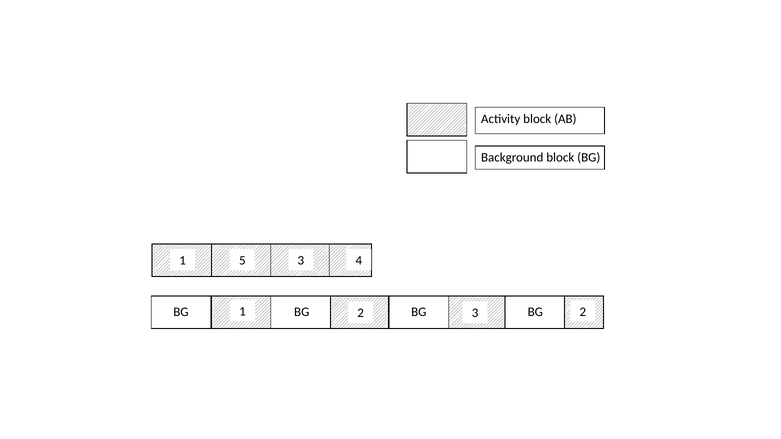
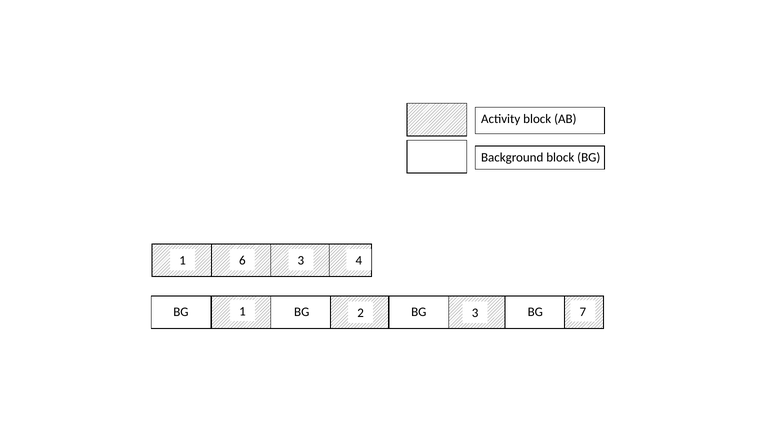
5: 5 -> 6
3 2: 2 -> 7
